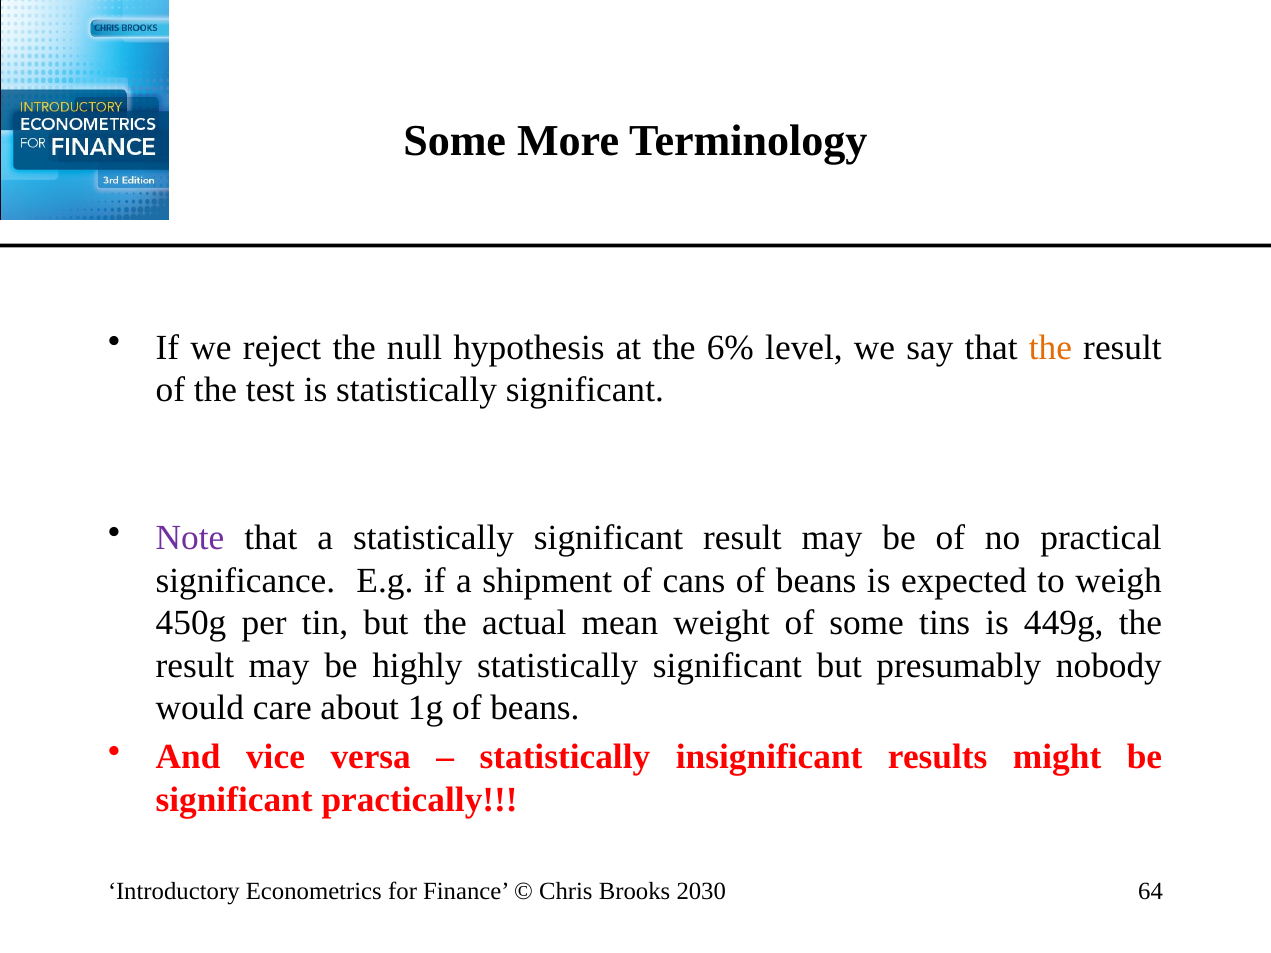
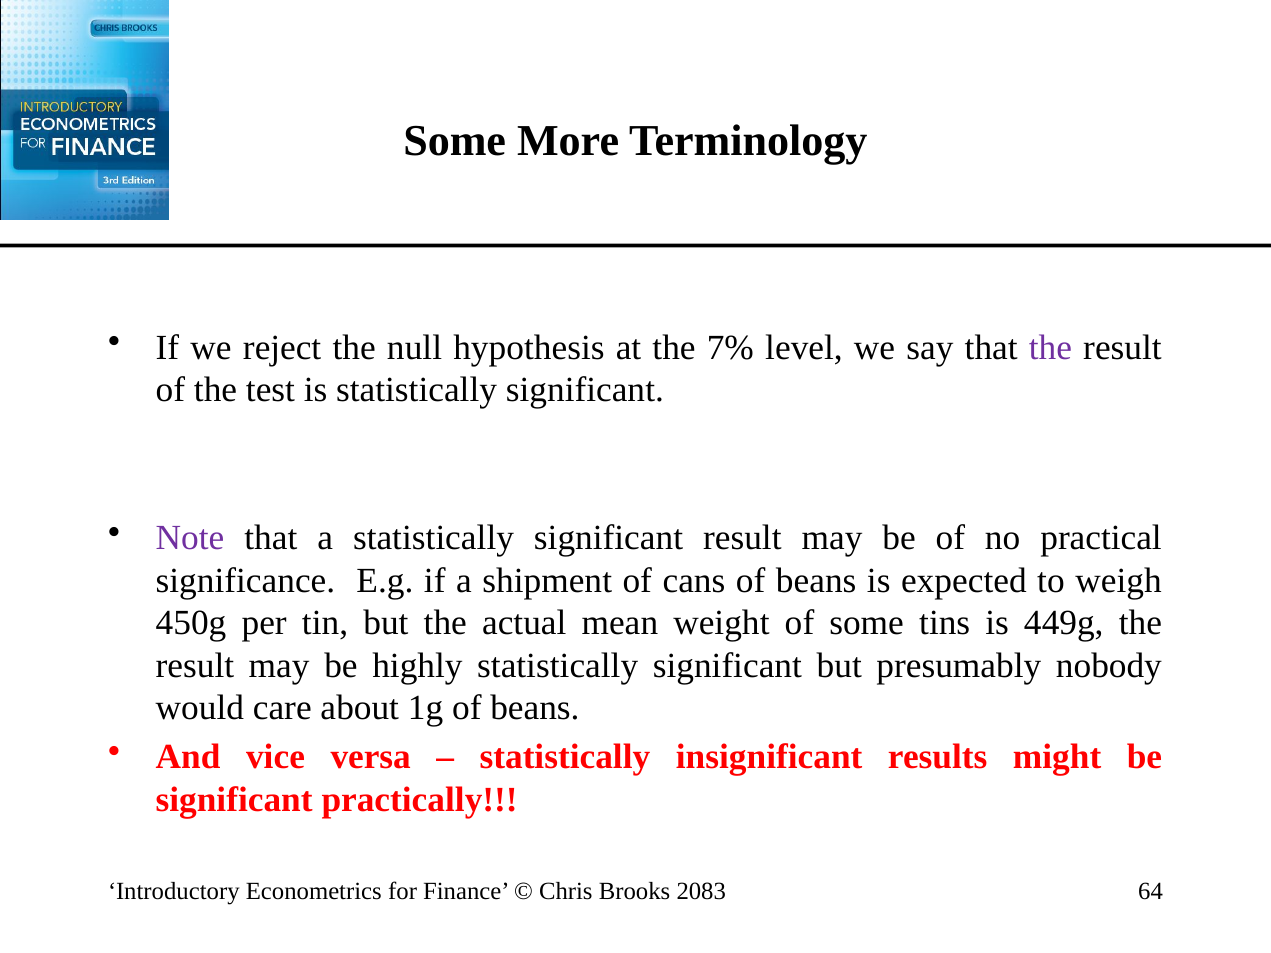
6%: 6% -> 7%
the at (1050, 348) colour: orange -> purple
2030: 2030 -> 2083
